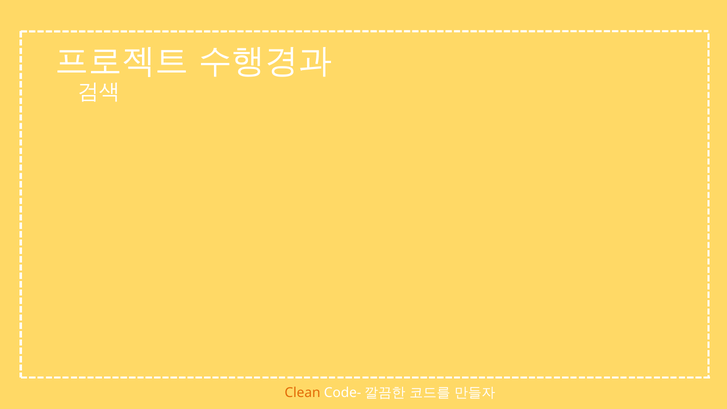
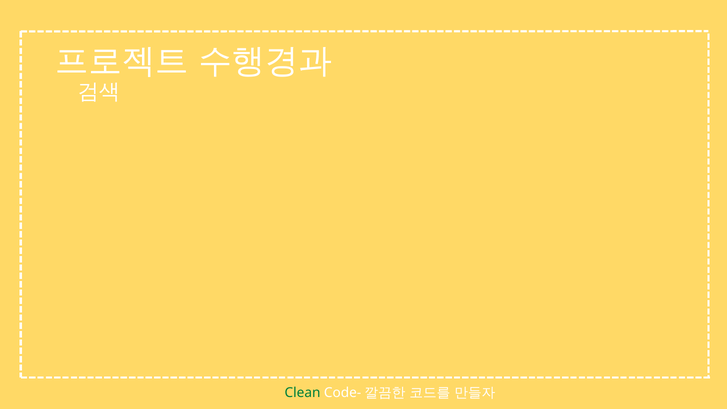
Clean colour: orange -> green
